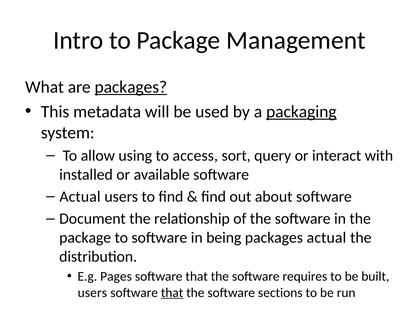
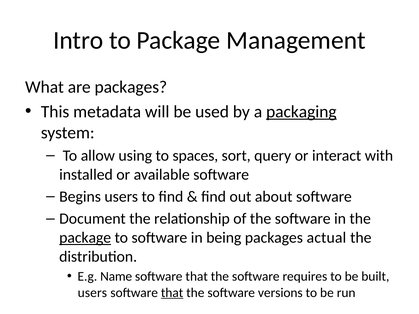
packages at (131, 87) underline: present -> none
access: access -> spaces
Actual at (80, 197): Actual -> Begins
package at (85, 238) underline: none -> present
Pages: Pages -> Name
sections: sections -> versions
